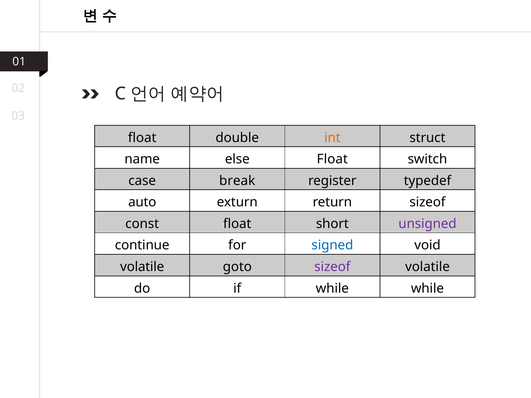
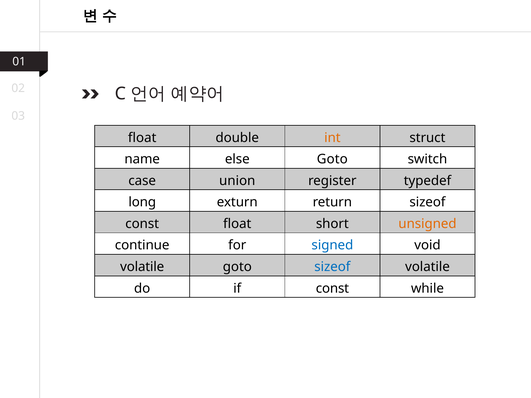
else Float: Float -> Goto
break: break -> union
auto: auto -> long
unsigned colour: purple -> orange
sizeof at (332, 267) colour: purple -> blue
if while: while -> const
